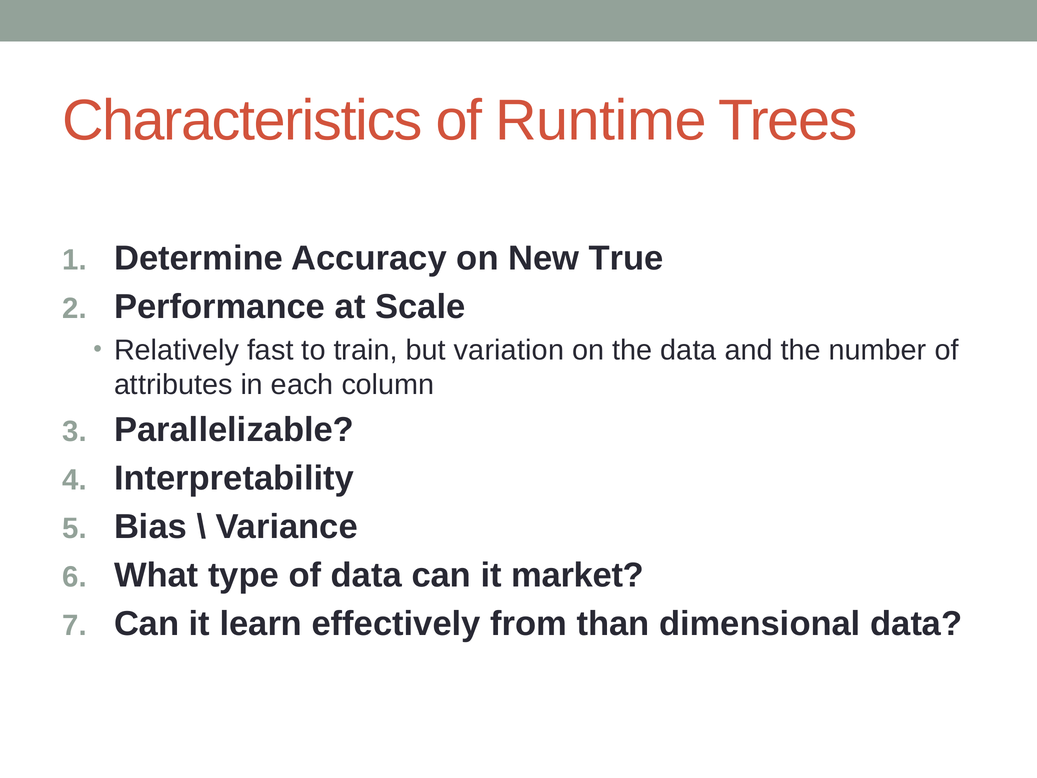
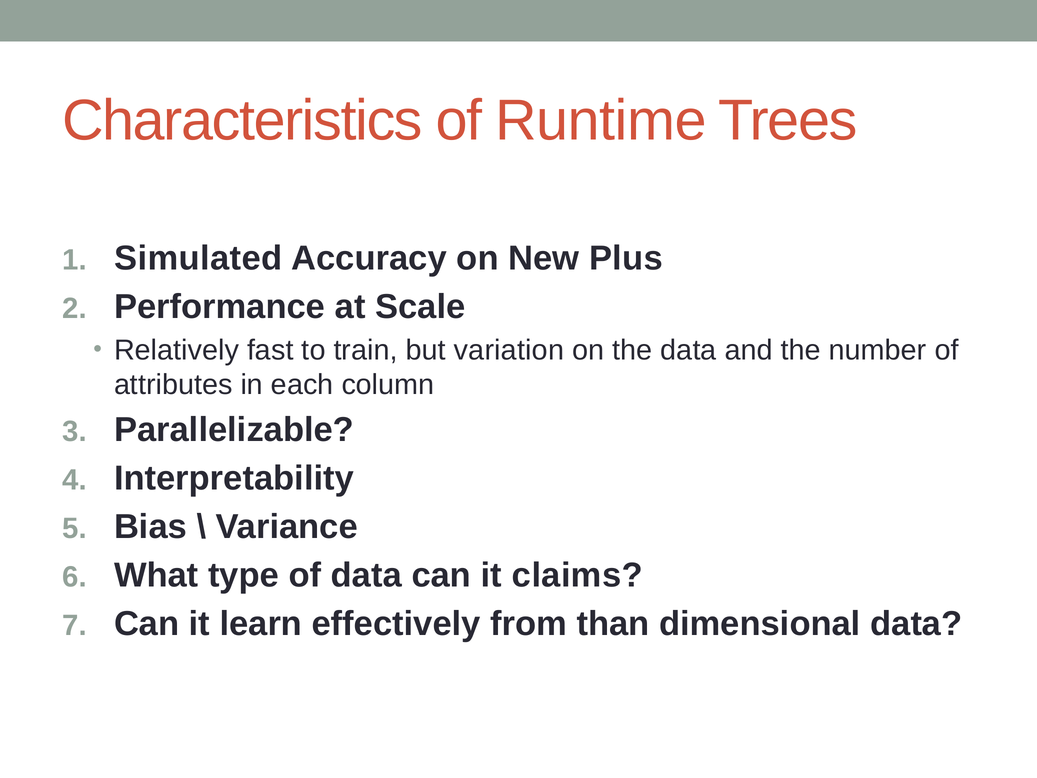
Determine: Determine -> Simulated
True: True -> Plus
market: market -> claims
